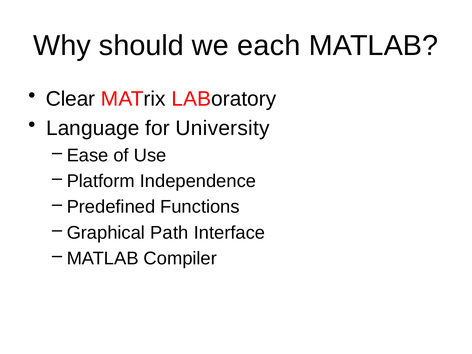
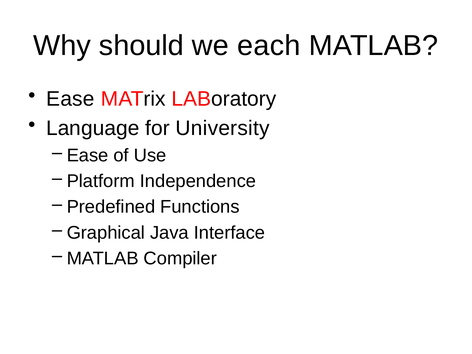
Clear at (71, 99): Clear -> Ease
Path: Path -> Java
